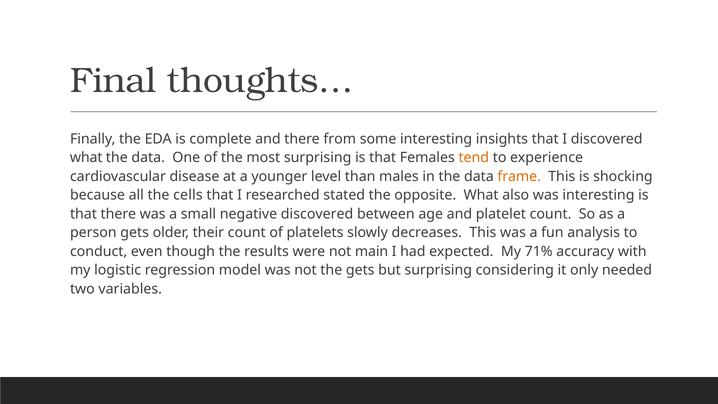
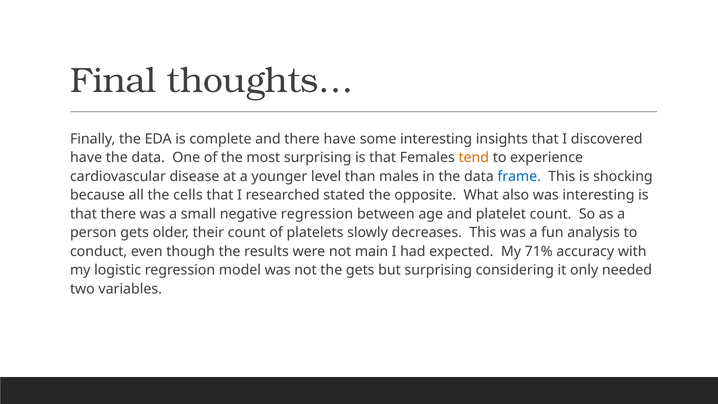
there from: from -> have
what at (86, 158): what -> have
frame colour: orange -> blue
negative discovered: discovered -> regression
